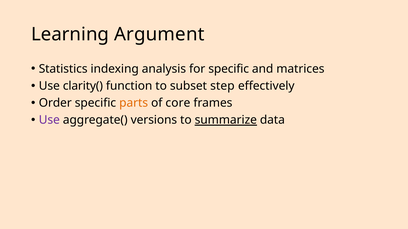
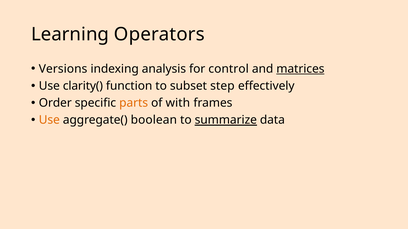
Argument: Argument -> Operators
Statistics: Statistics -> Versions
for specific: specific -> control
matrices underline: none -> present
core: core -> with
Use at (49, 120) colour: purple -> orange
versions: versions -> boolean
